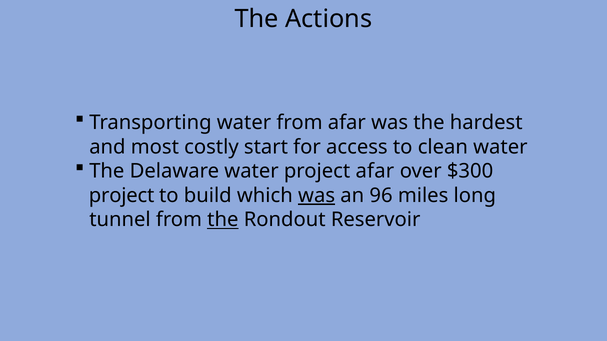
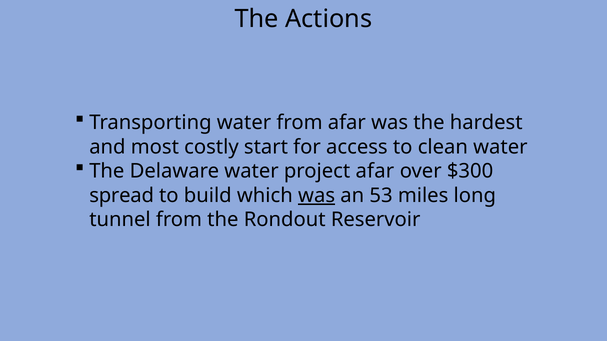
project at (122, 196): project -> spread
96: 96 -> 53
the at (223, 220) underline: present -> none
